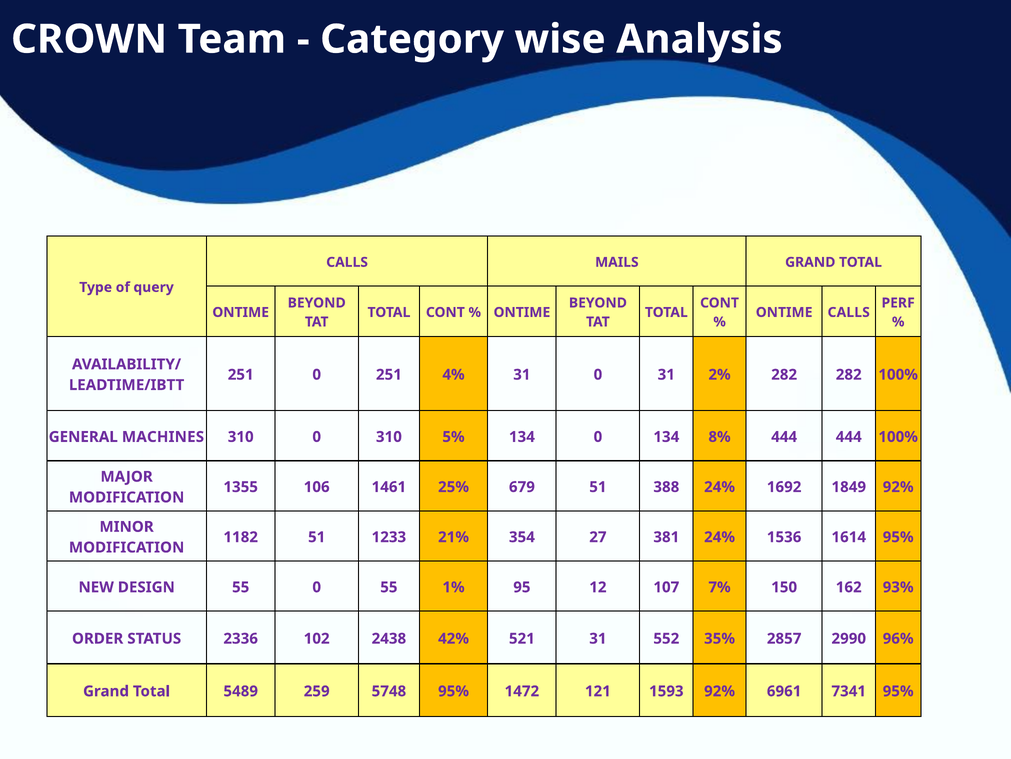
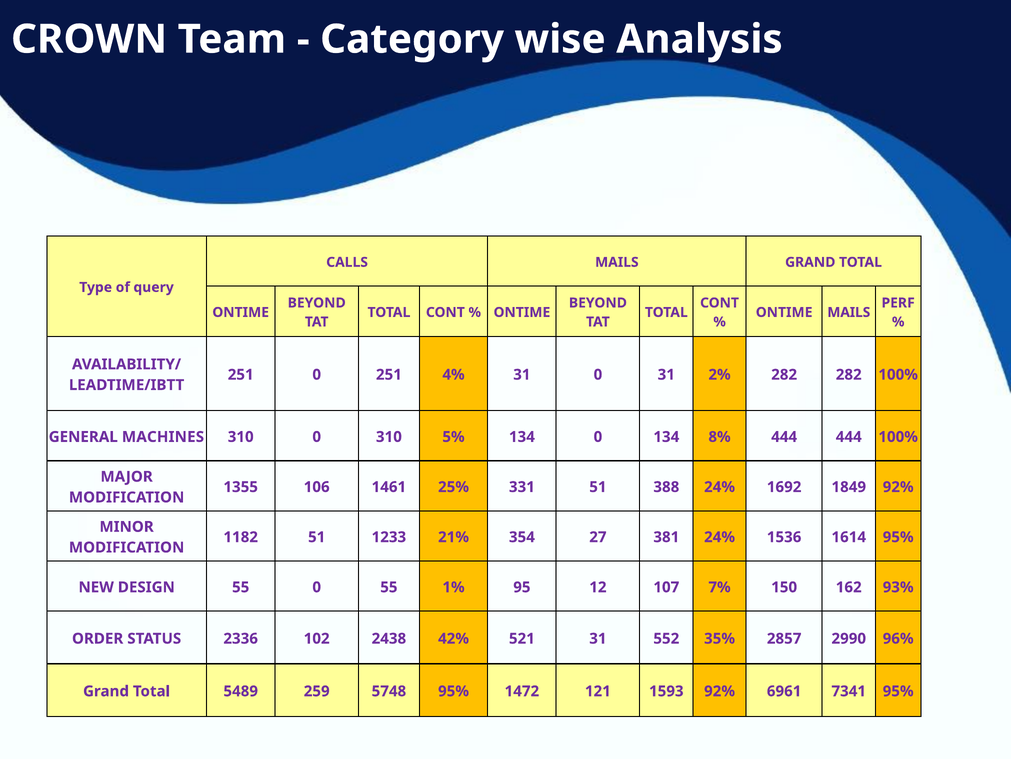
ONTIME CALLS: CALLS -> MAILS
679: 679 -> 331
